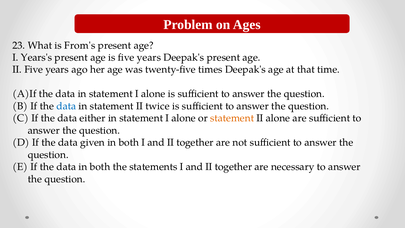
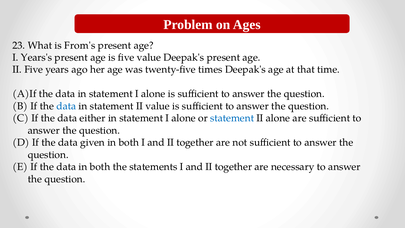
is five years: years -> value
II twice: twice -> value
statement at (232, 118) colour: orange -> blue
